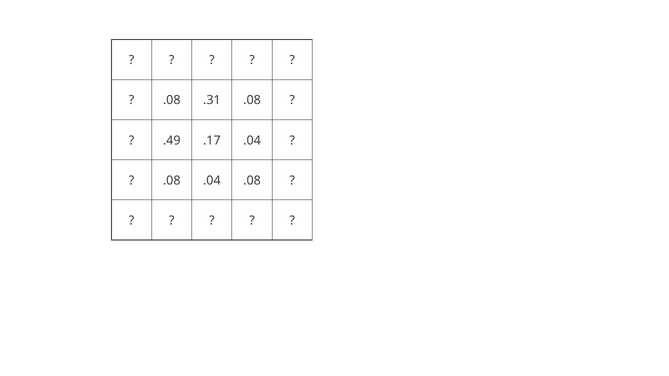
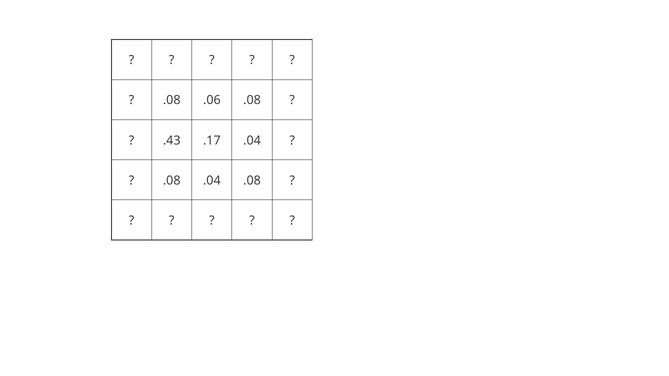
.31: .31 -> .06
.49: .49 -> .43
